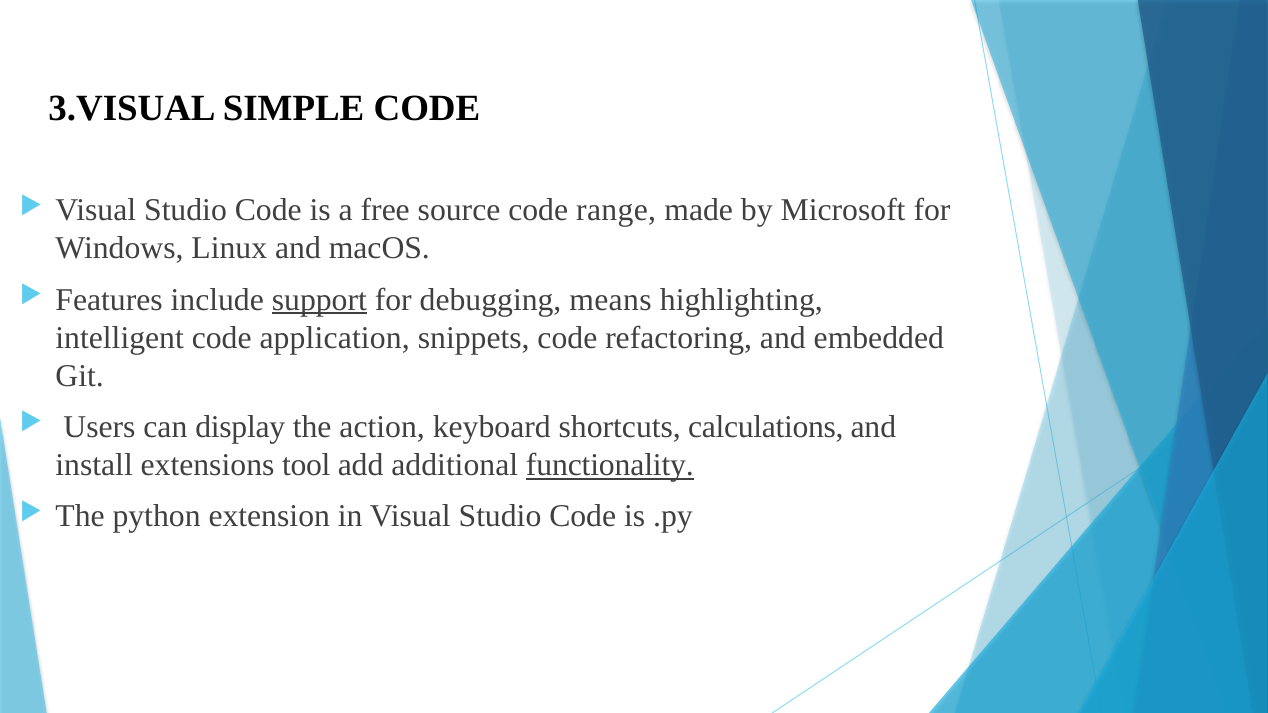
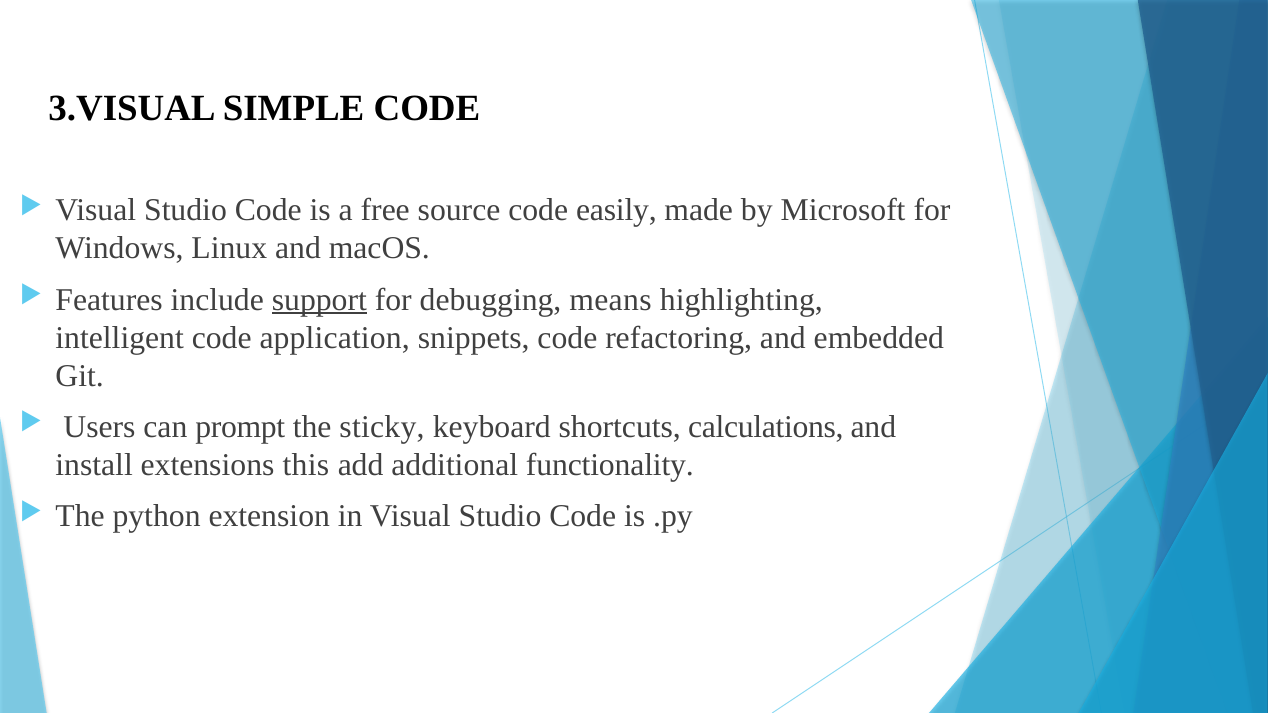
range: range -> easily
display: display -> prompt
action: action -> sticky
tool: tool -> this
functionality underline: present -> none
